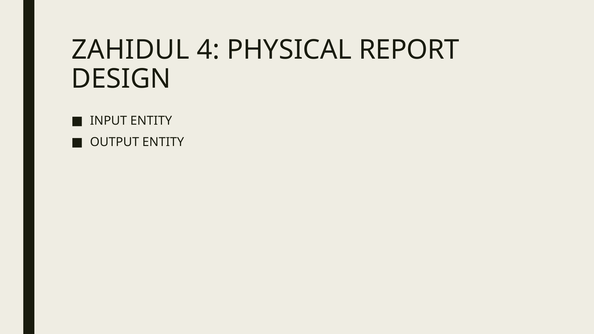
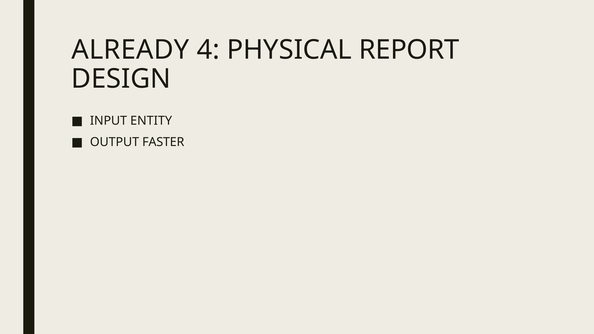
ZAHIDUL: ZAHIDUL -> ALREADY
OUTPUT ENTITY: ENTITY -> FASTER
